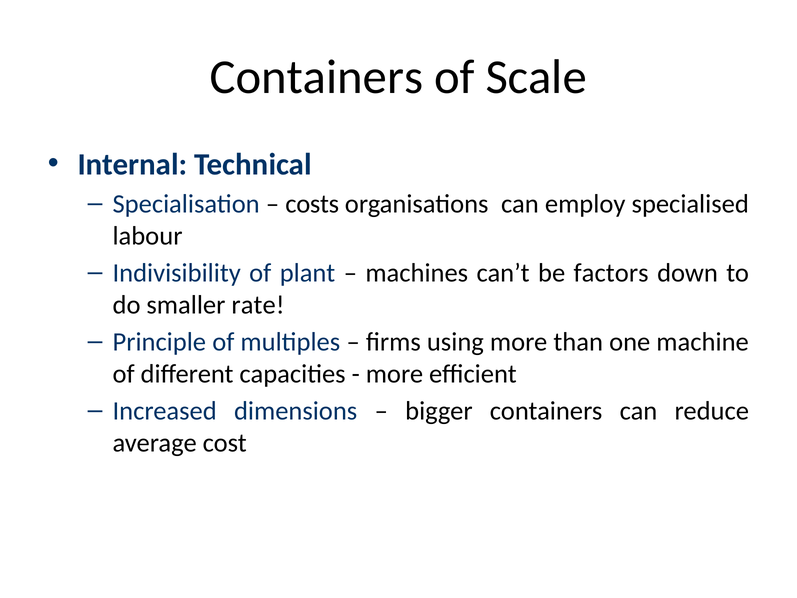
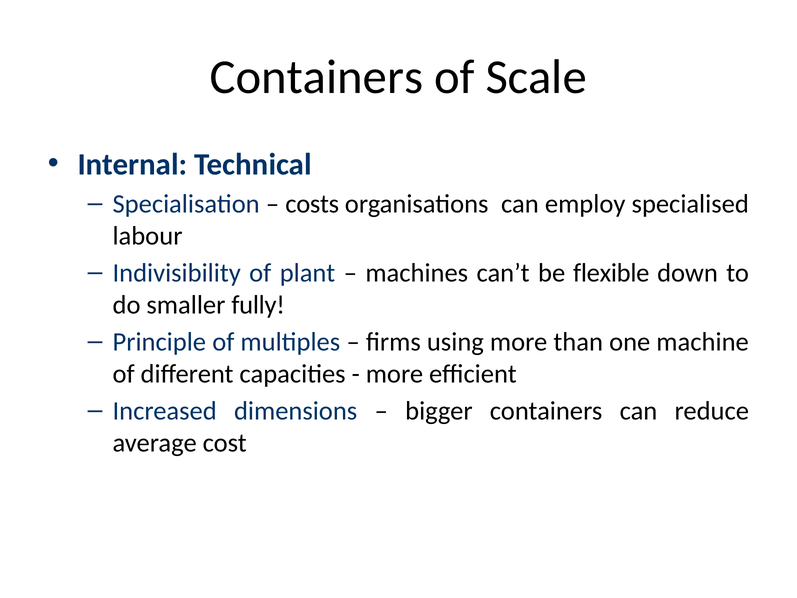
factors: factors -> flexible
rate: rate -> fully
